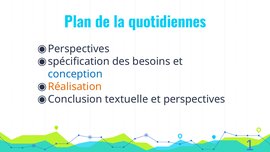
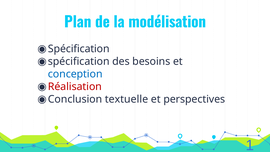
quotidiennes: quotidiennes -> modélisation
Perspectives at (79, 49): Perspectives -> Spécification
Réalisation colour: orange -> red
